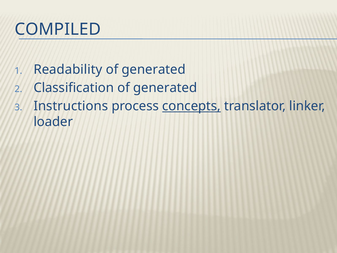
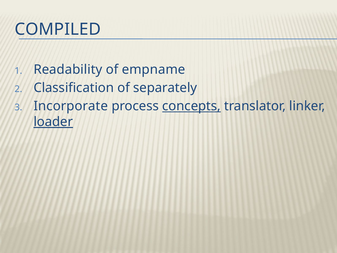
generated at (154, 69): generated -> empname
Classification of generated: generated -> separately
Instructions: Instructions -> Incorporate
loader underline: none -> present
